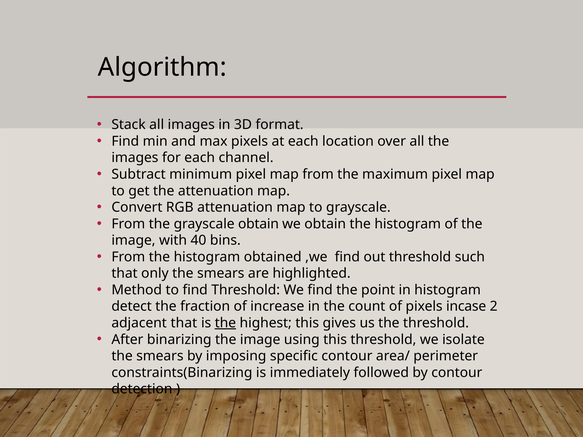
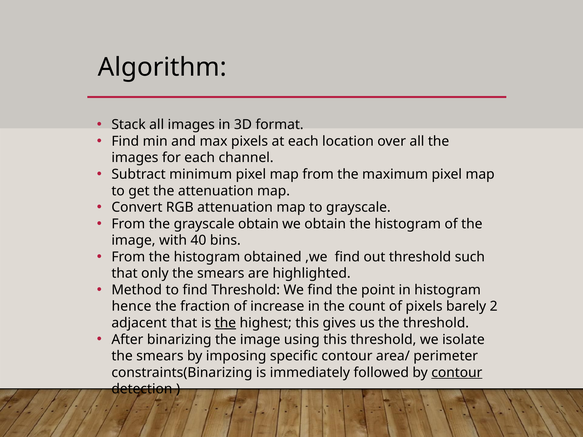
detect: detect -> hence
incase: incase -> barely
contour at (457, 373) underline: none -> present
